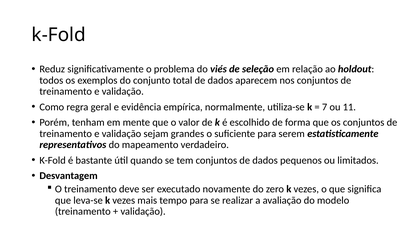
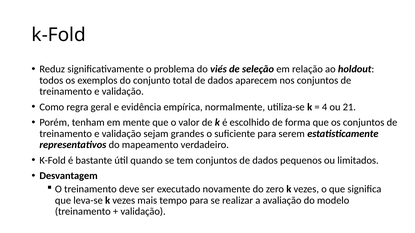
7: 7 -> 4
11: 11 -> 21
